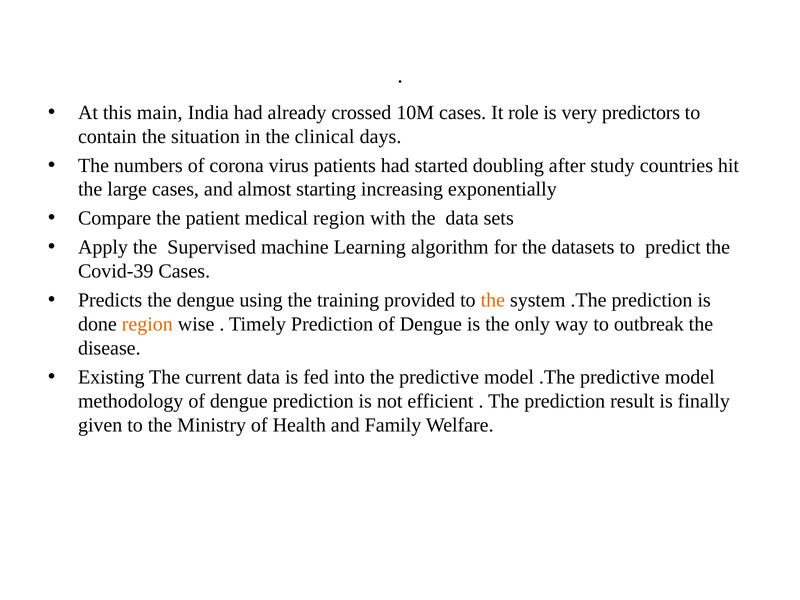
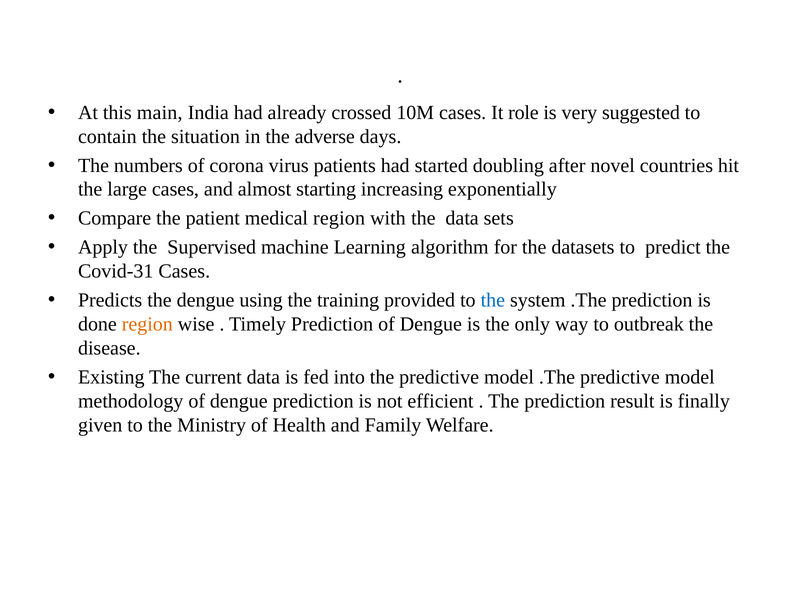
predictors: predictors -> suggested
clinical: clinical -> adverse
study: study -> novel
Covid-39: Covid-39 -> Covid-31
the at (493, 300) colour: orange -> blue
